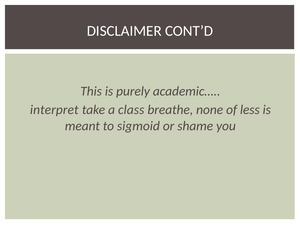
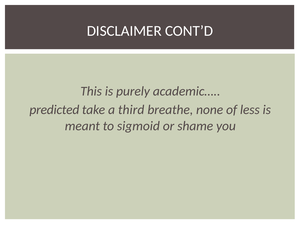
interpret: interpret -> predicted
class: class -> third
